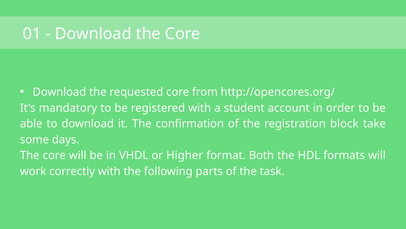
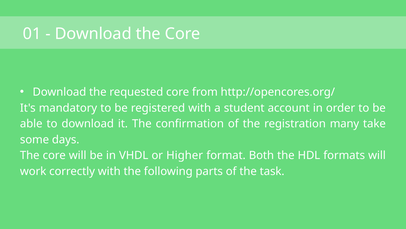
block: block -> many
